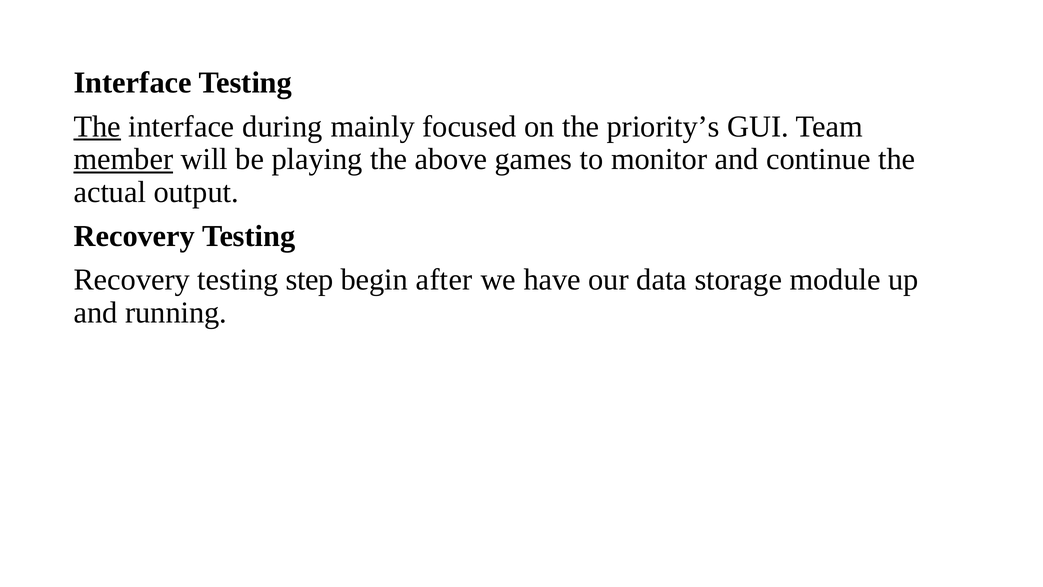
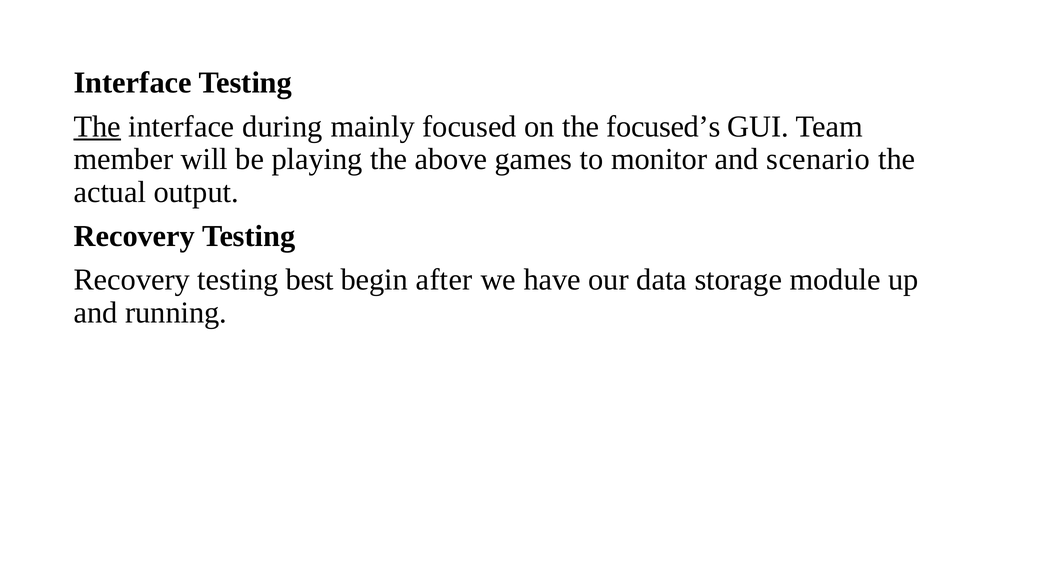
priority’s: priority’s -> focused’s
member underline: present -> none
continue: continue -> scenario
step: step -> best
